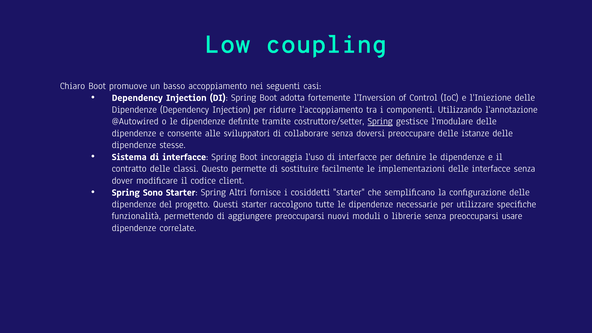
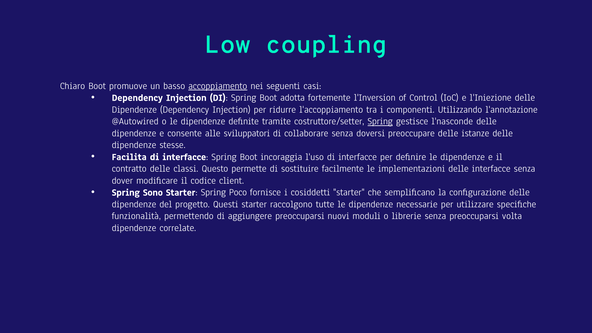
accoppiamento underline: none -> present
l'modulare: l'modulare -> l'nasconde
Sistema: Sistema -> Facilita
Altri: Altri -> Poco
usare: usare -> volta
